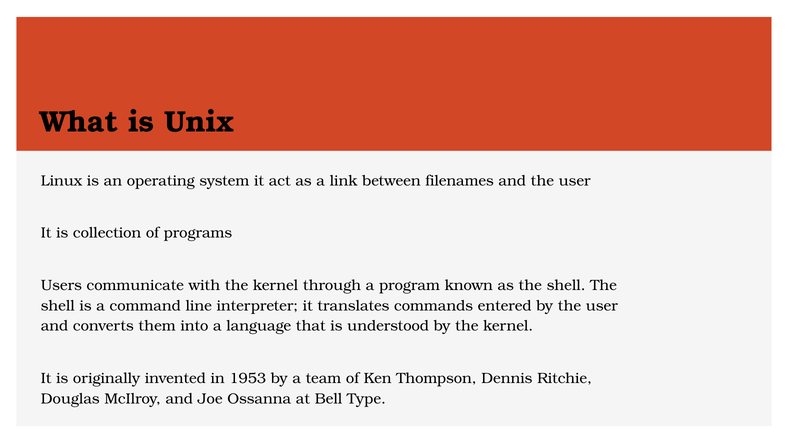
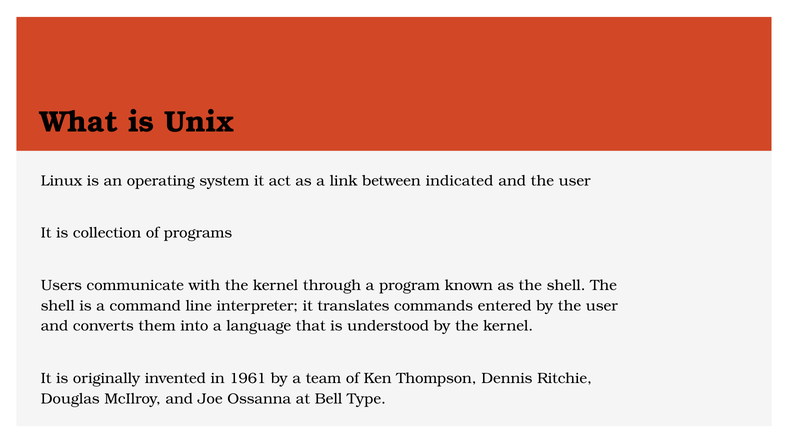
filenames: filenames -> indicated
1953: 1953 -> 1961
